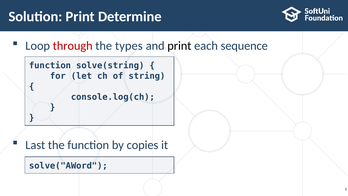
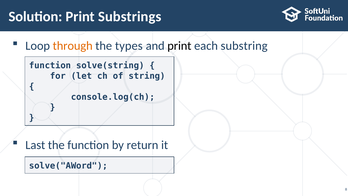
Determine: Determine -> Substrings
through colour: red -> orange
sequence: sequence -> substring
copies: copies -> return
